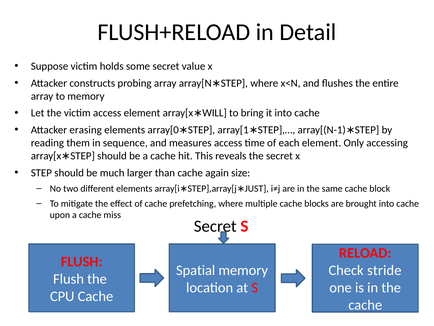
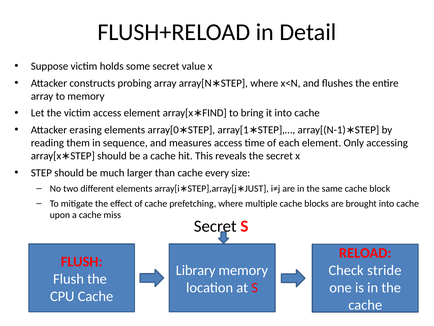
WILL: WILL -> FIND
again: again -> every
Spatial: Spatial -> Library
